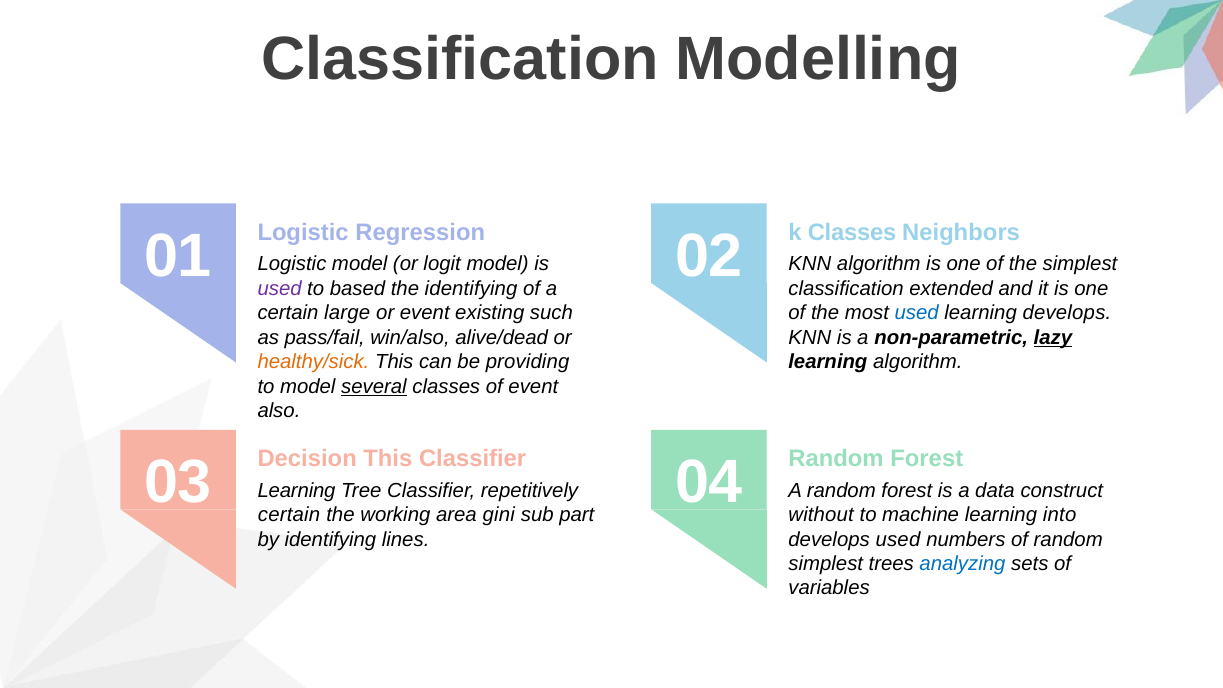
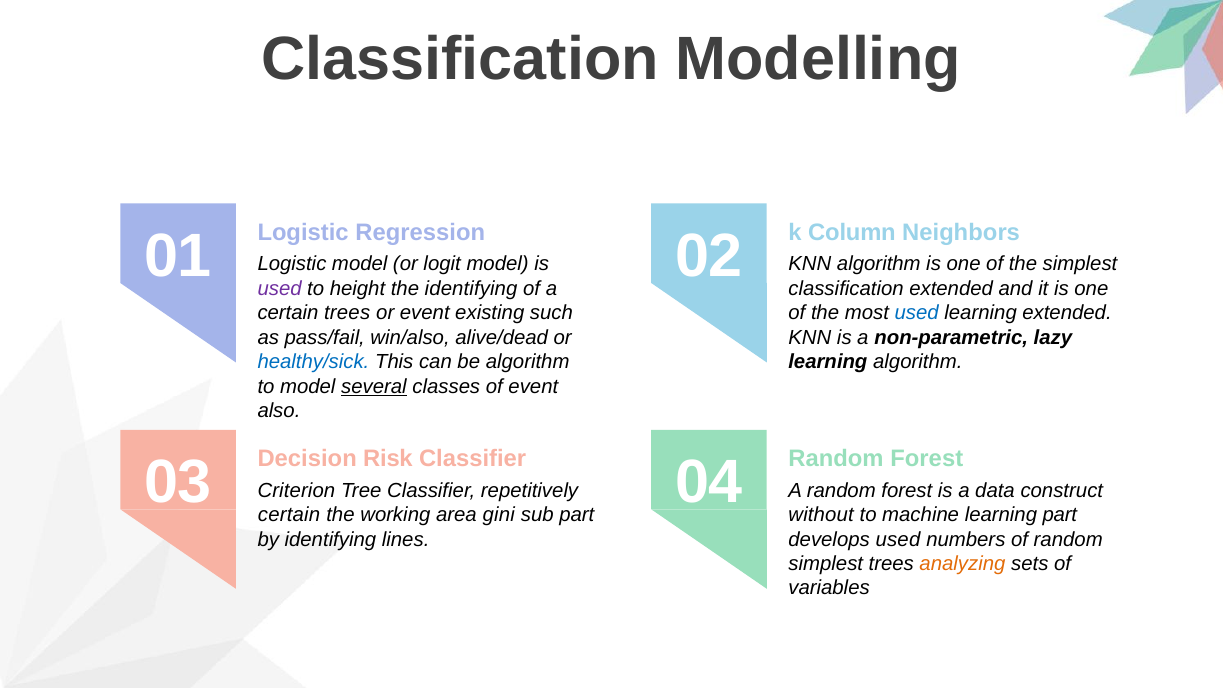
k Classes: Classes -> Column
based: based -> height
certain large: large -> trees
learning develops: develops -> extended
lazy underline: present -> none
healthy/sick colour: orange -> blue
be providing: providing -> algorithm
Decision This: This -> Risk
Learning at (297, 490): Learning -> Criterion
learning into: into -> part
analyzing colour: blue -> orange
